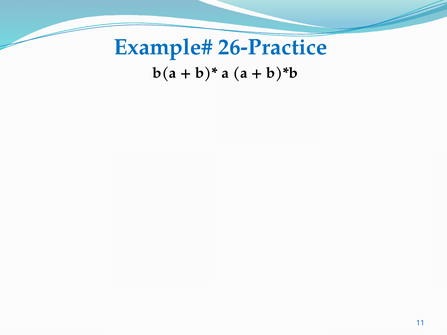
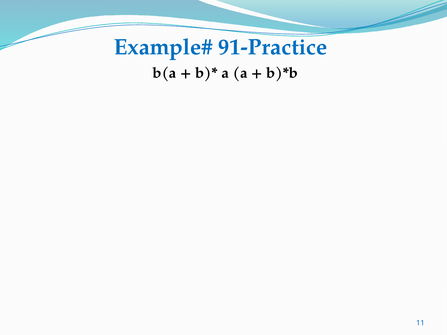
26-Practice: 26-Practice -> 91-Practice
